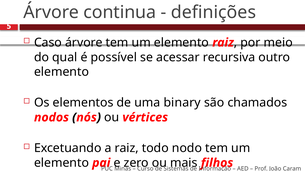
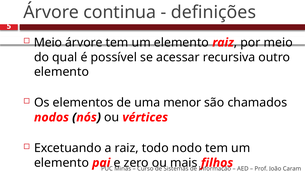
Caso at (48, 43): Caso -> Meio
binary: binary -> menor
